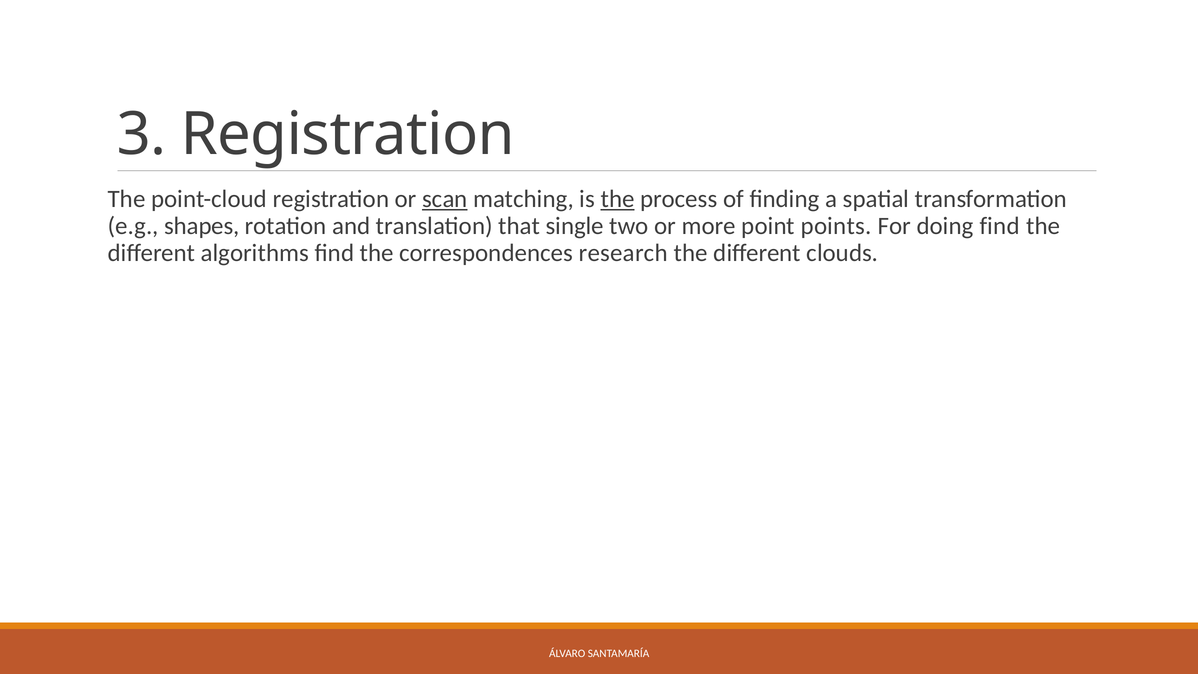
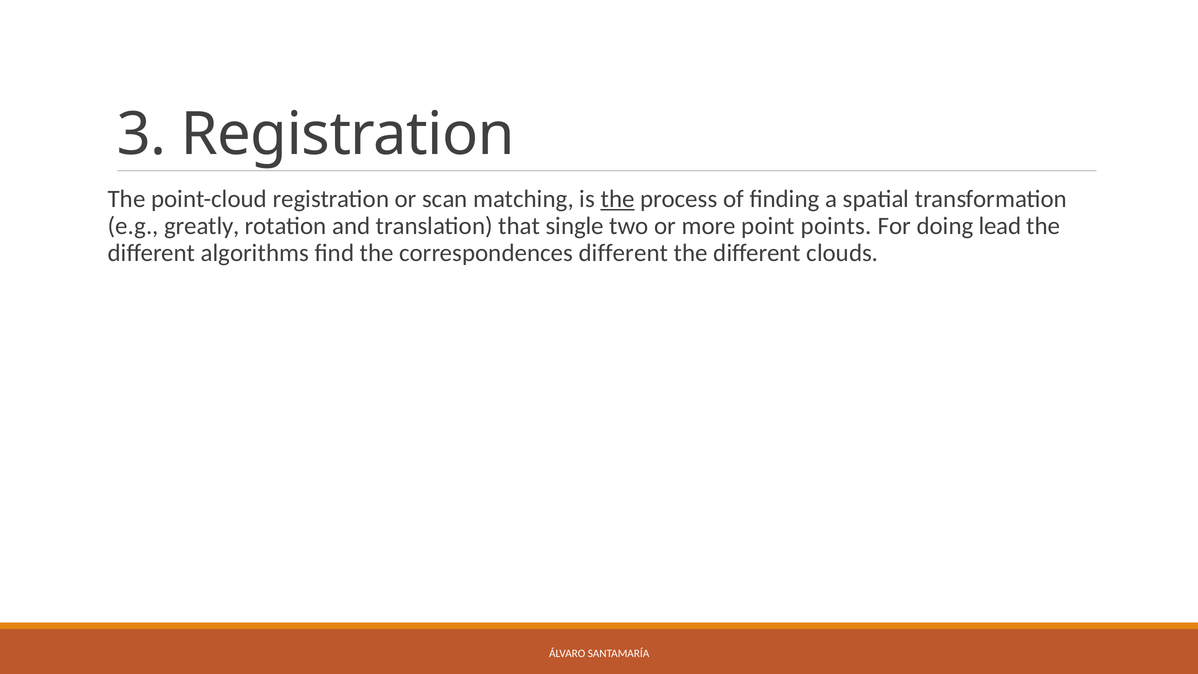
scan underline: present -> none
shapes: shapes -> greatly
doing find: find -> lead
correspondences research: research -> different
